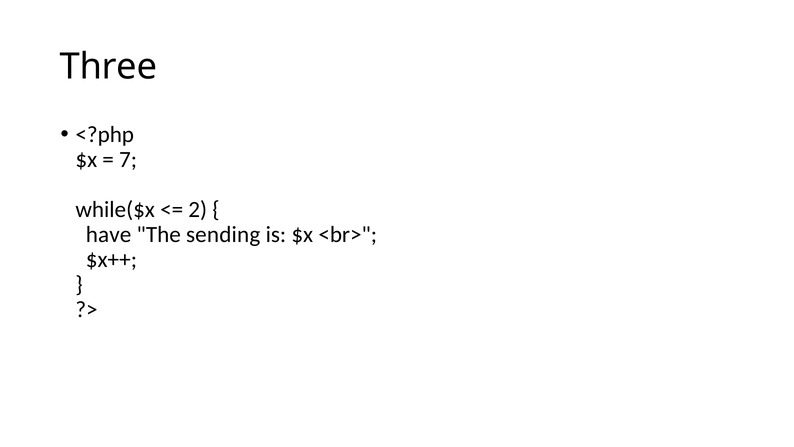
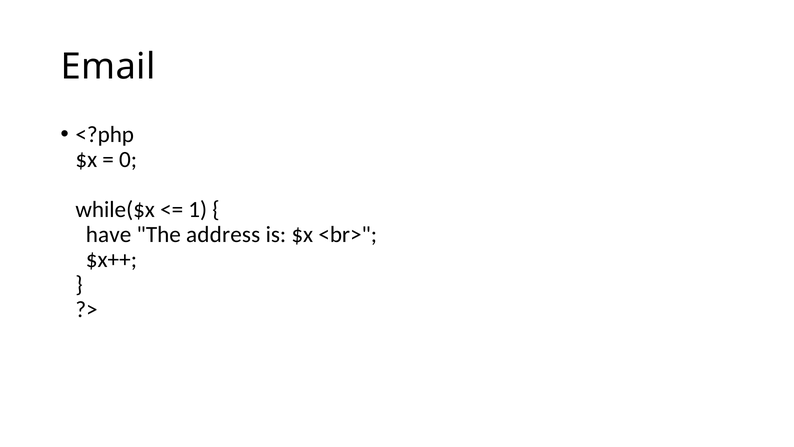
Three: Three -> Email
7: 7 -> 0
2: 2 -> 1
sending: sending -> address
